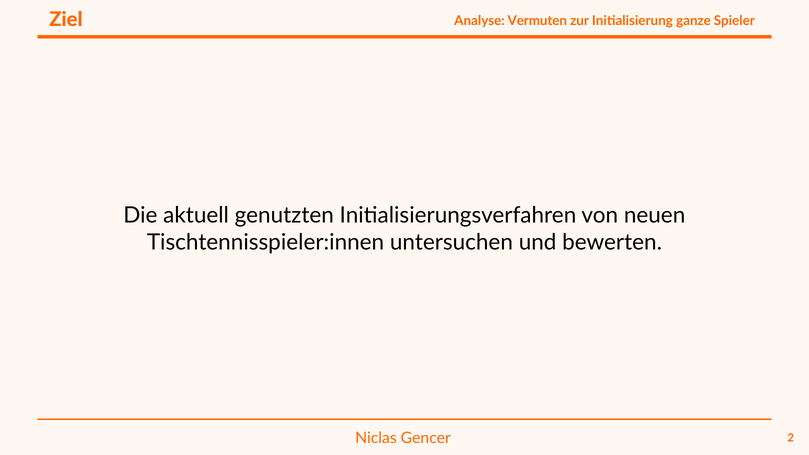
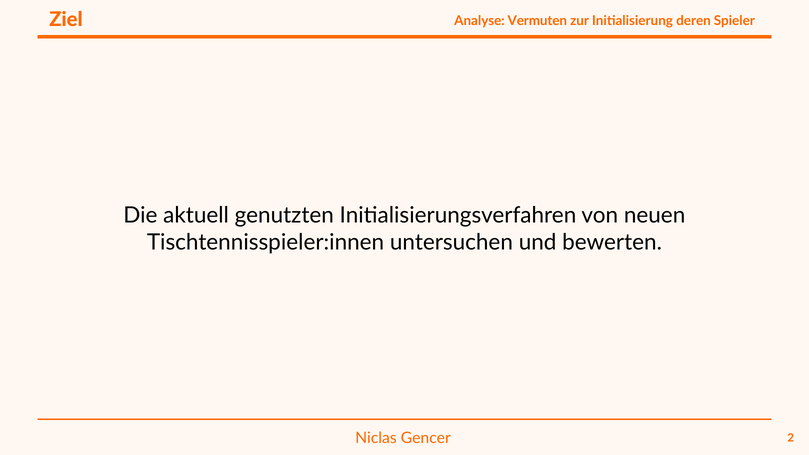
ganze: ganze -> deren
